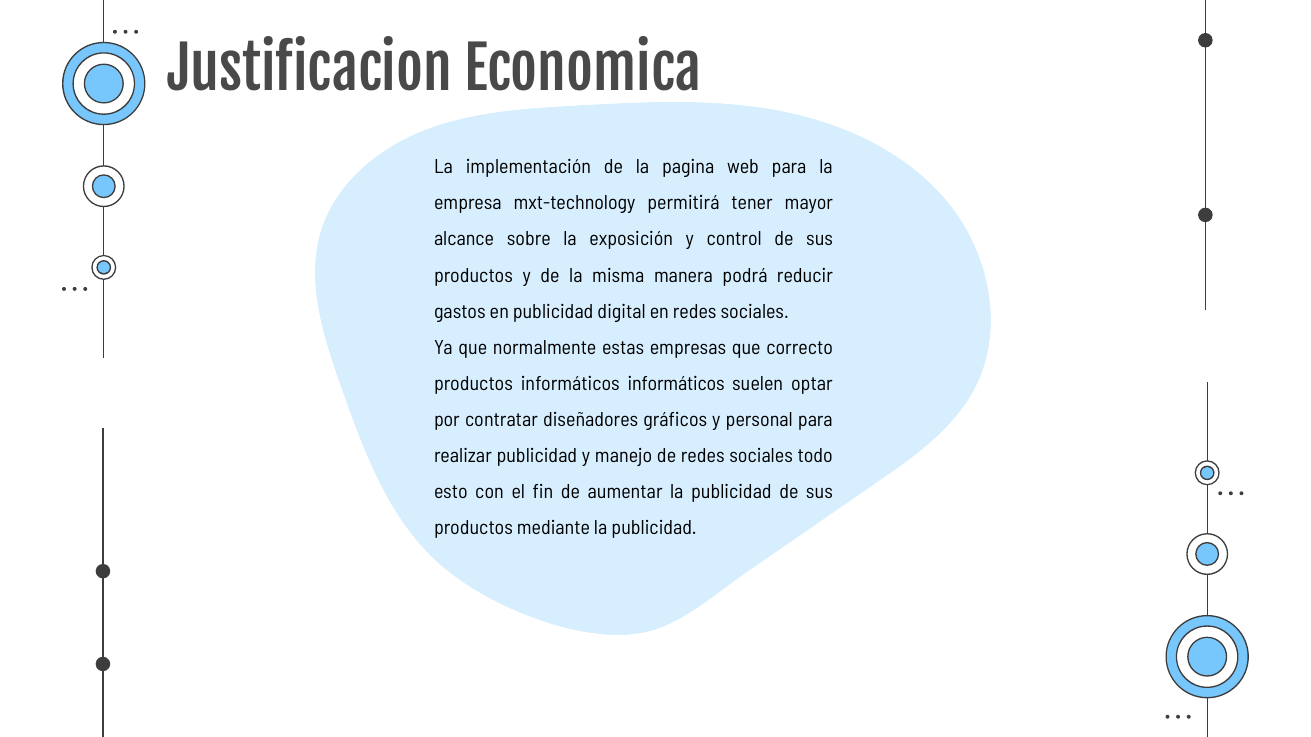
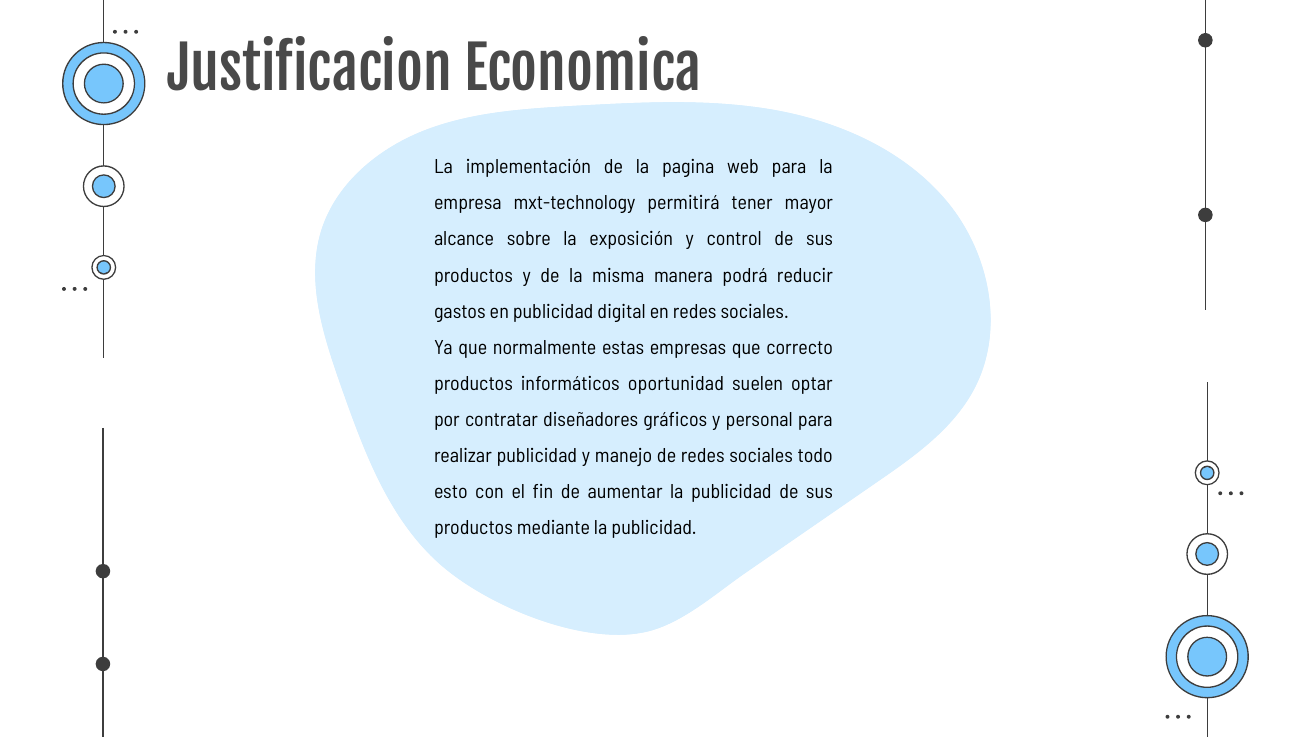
informáticos informáticos: informáticos -> oportunidad
